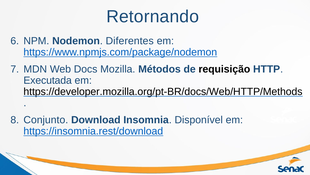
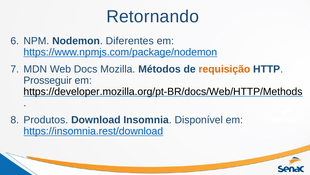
requisição colour: black -> orange
Executada: Executada -> Prosseguir
Conjunto: Conjunto -> Produtos
